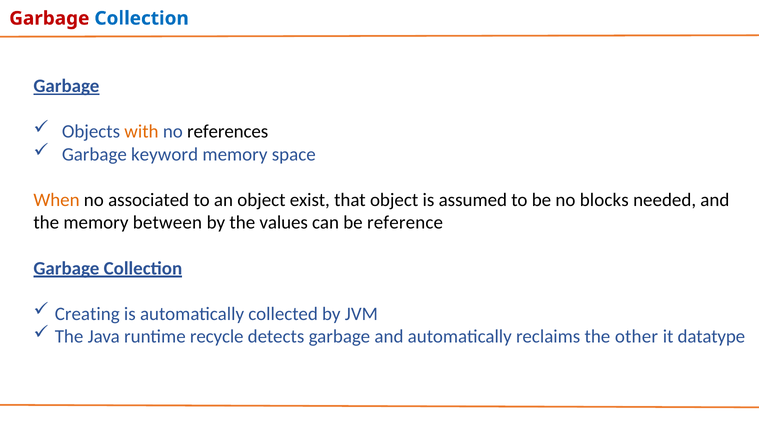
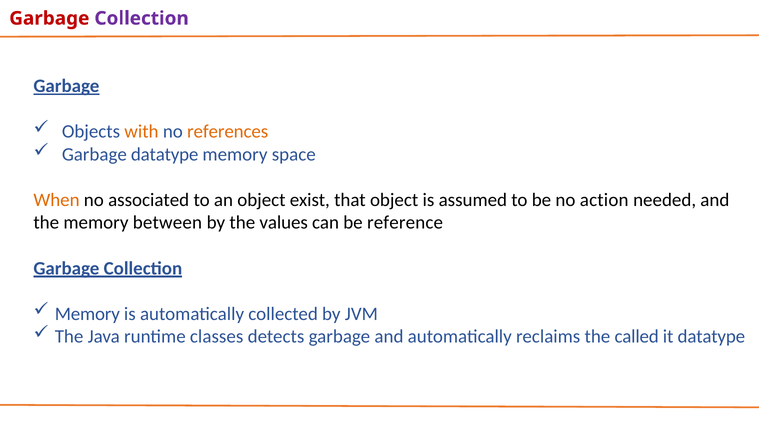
Collection at (142, 18) colour: blue -> purple
references colour: black -> orange
Garbage keyword: keyword -> datatype
blocks: blocks -> action
Creating at (87, 314): Creating -> Memory
recycle: recycle -> classes
other: other -> called
